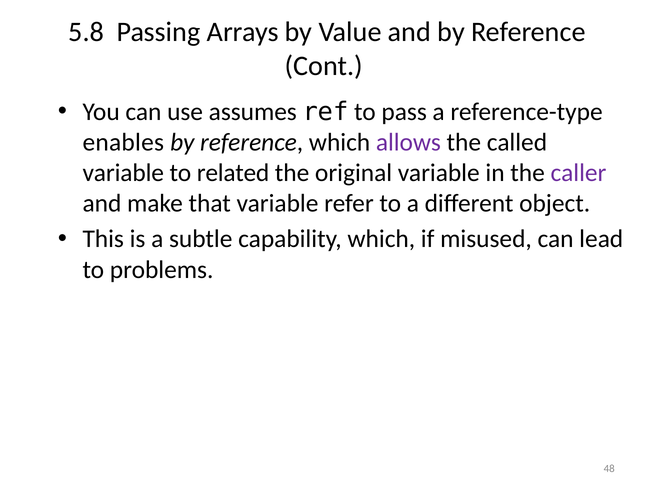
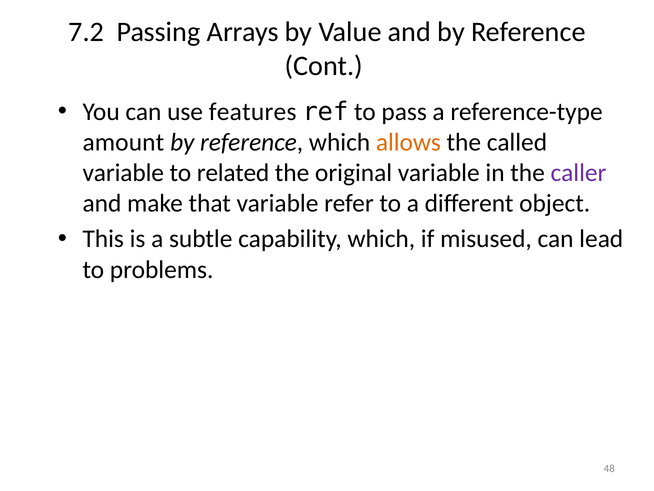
5.8: 5.8 -> 7.2
assumes: assumes -> features
enables: enables -> amount
allows colour: purple -> orange
